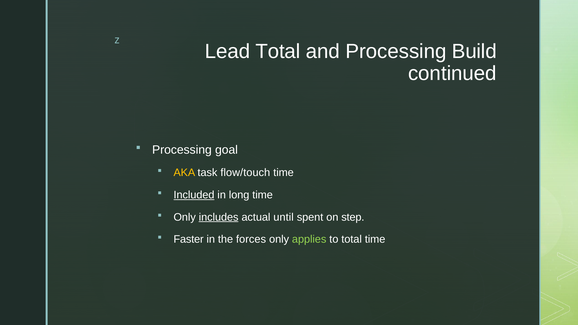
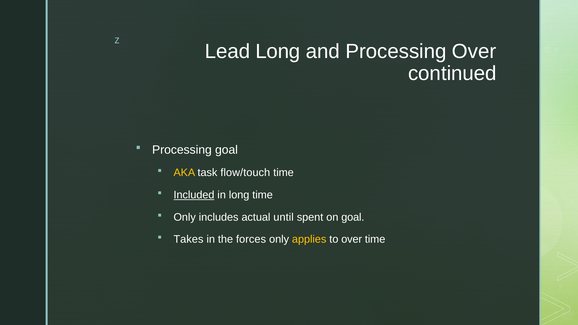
Lead Total: Total -> Long
Processing Build: Build -> Over
includes underline: present -> none
on step: step -> goal
Faster: Faster -> Takes
applies colour: light green -> yellow
to total: total -> over
